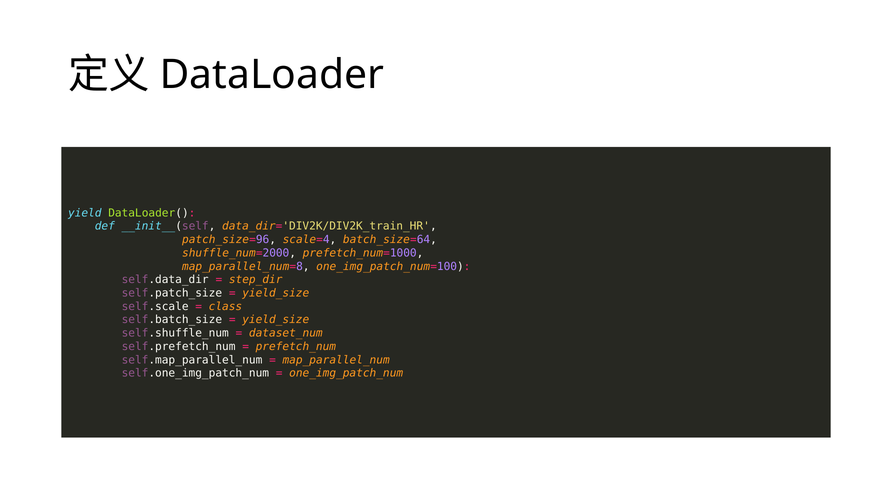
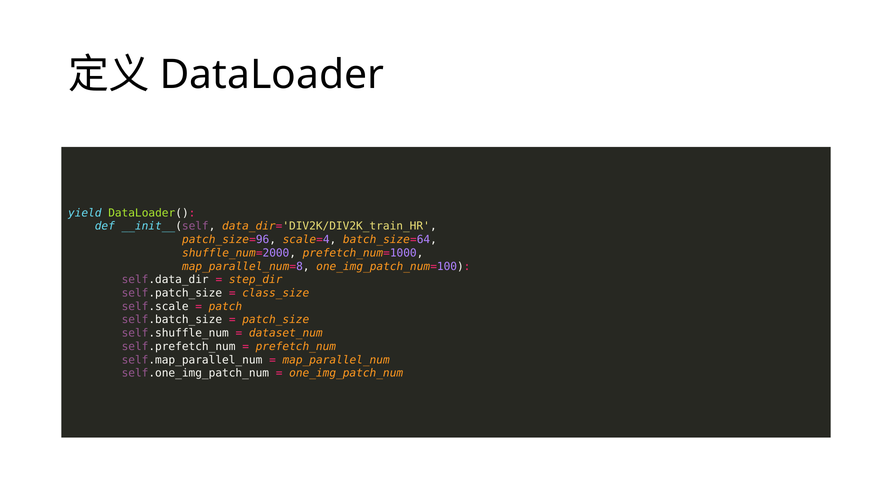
yield_size at (276, 293): yield_size -> class_size
class: class -> patch
yield_size at (276, 320): yield_size -> patch_size
